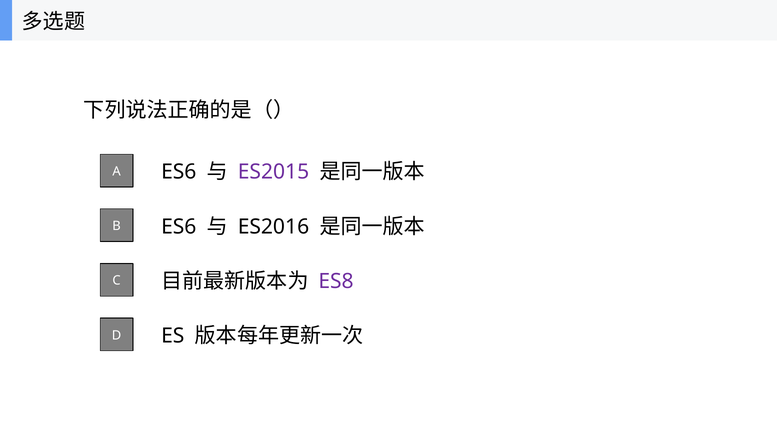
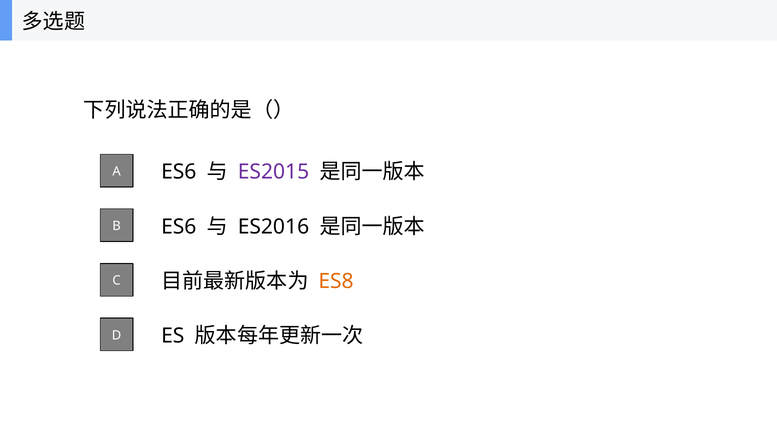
ES8 colour: purple -> orange
